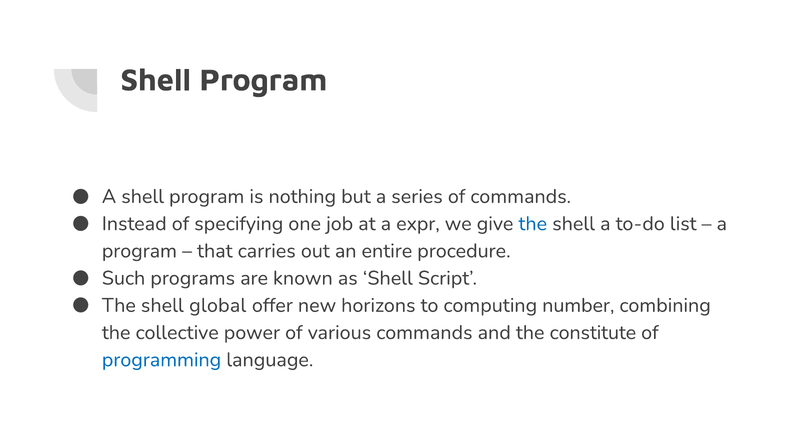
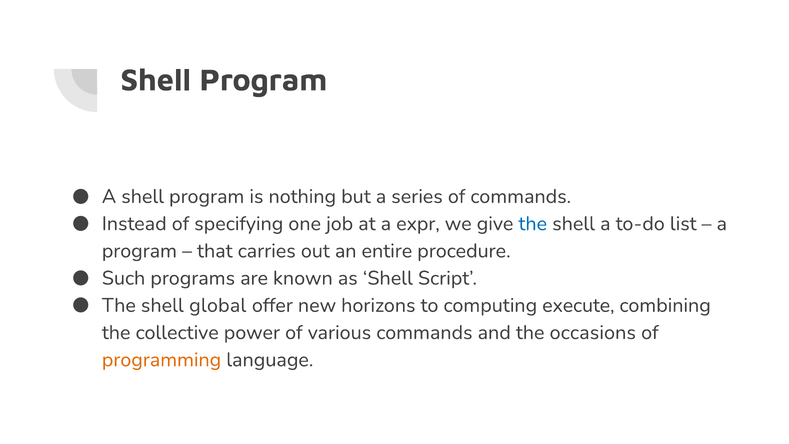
number: number -> execute
constitute: constitute -> occasions
programming colour: blue -> orange
